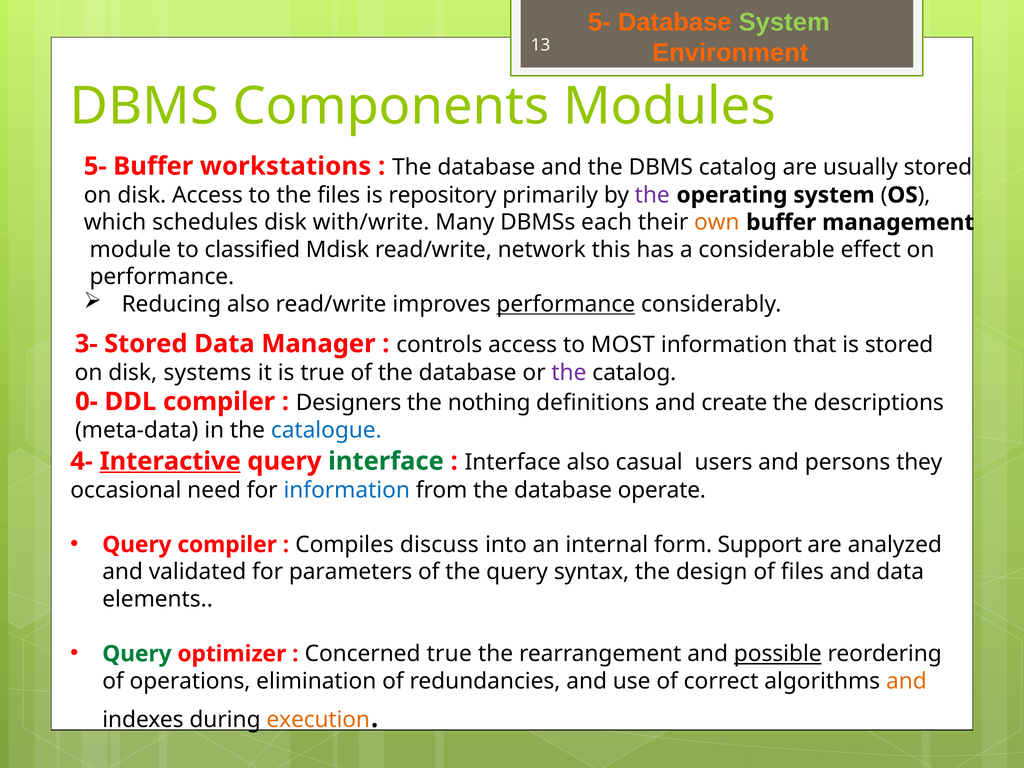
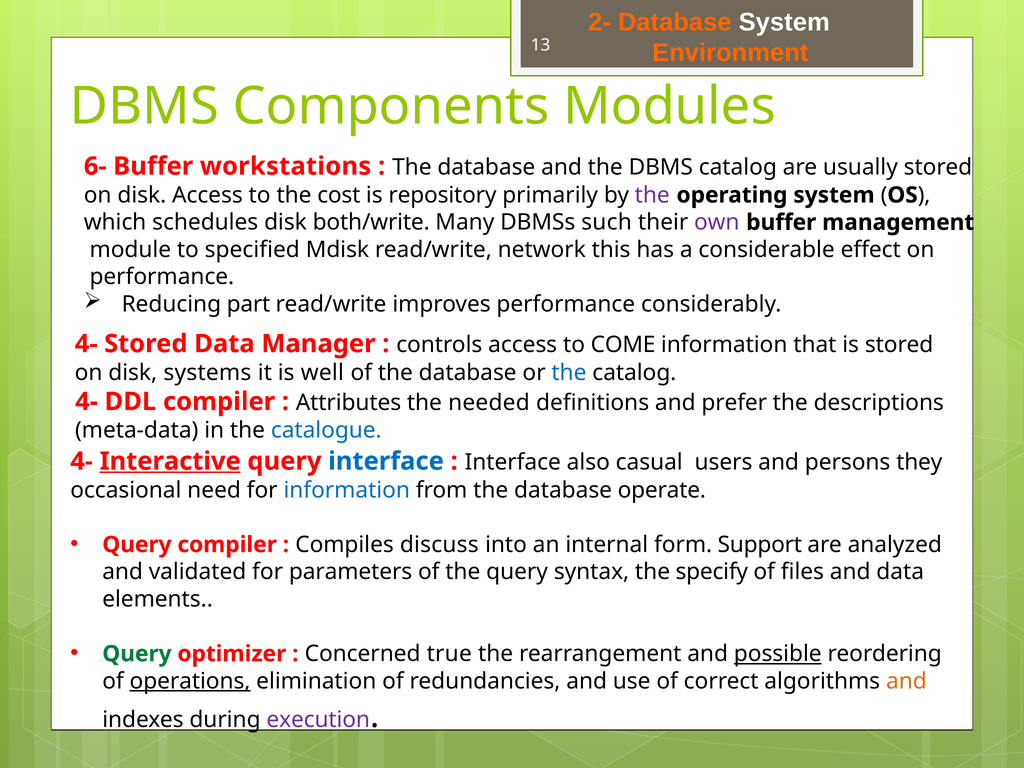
5- at (599, 22): 5- -> 2-
System at (784, 22) colour: light green -> white
5- at (95, 166): 5- -> 6-
the files: files -> cost
with/write: with/write -> both/write
each: each -> such
own colour: orange -> purple
classified: classified -> specified
Reducing also: also -> part
performance at (566, 304) underline: present -> none
3- at (86, 344): 3- -> 4-
MOST: MOST -> COME
is true: true -> well
the at (569, 373) colour: purple -> blue
0- at (86, 402): 0- -> 4-
Designers: Designers -> Attributes
nothing: nothing -> needed
create: create -> prefer
interface at (386, 461) colour: green -> blue
design: design -> specify
operations underline: none -> present
execution colour: orange -> purple
